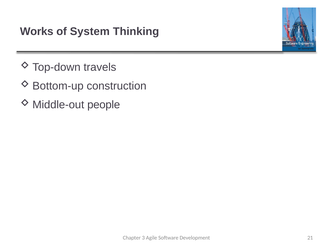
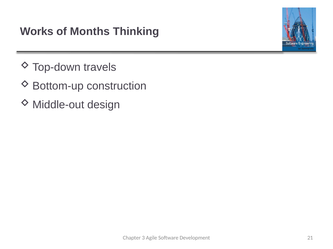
System: System -> Months
people: people -> design
